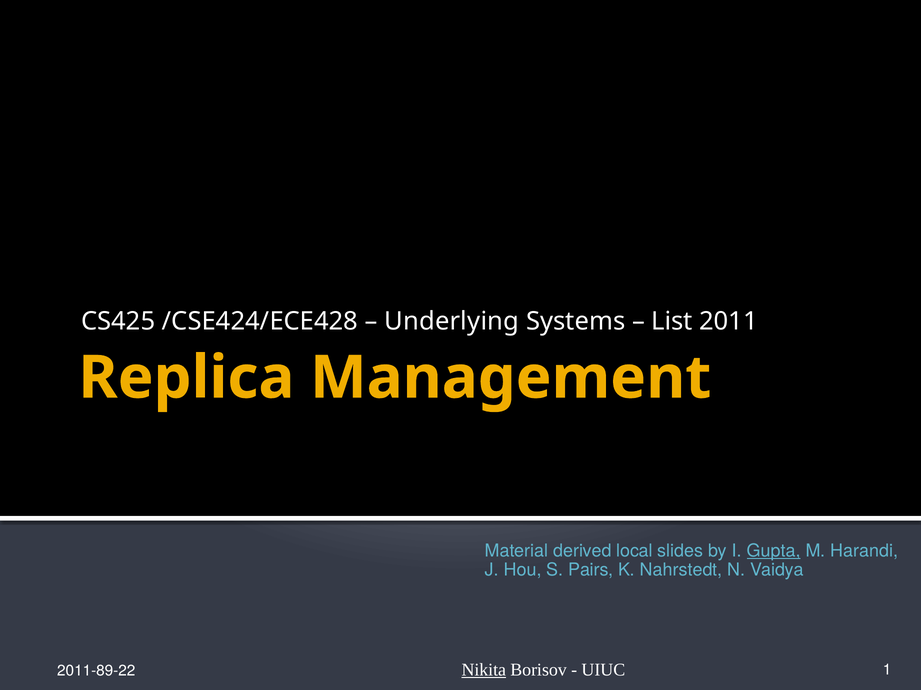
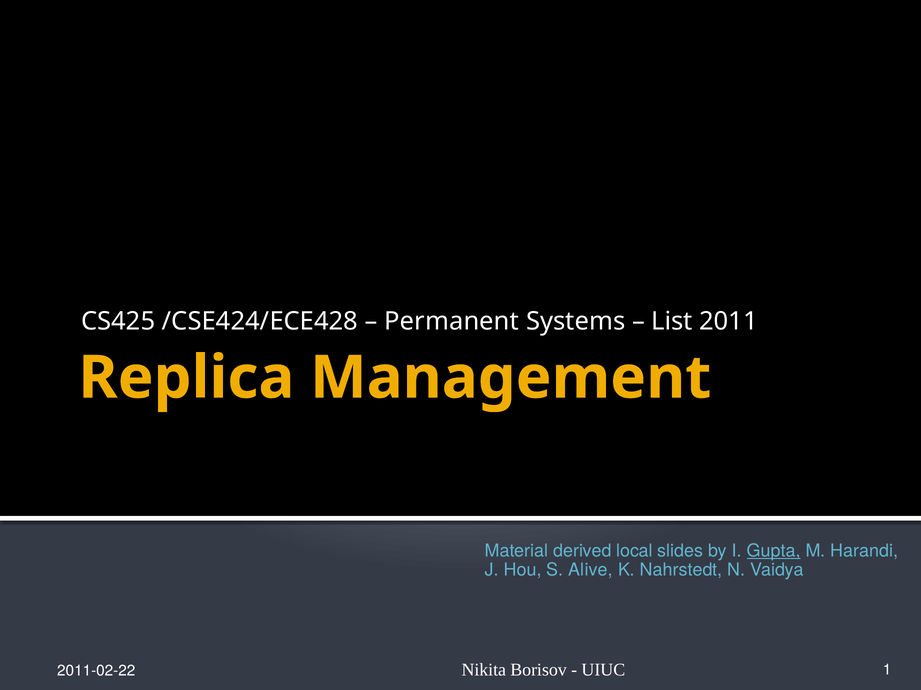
Underlying: Underlying -> Permanent
Pairs: Pairs -> Alive
Nikita underline: present -> none
2011-89-22: 2011-89-22 -> 2011-02-22
